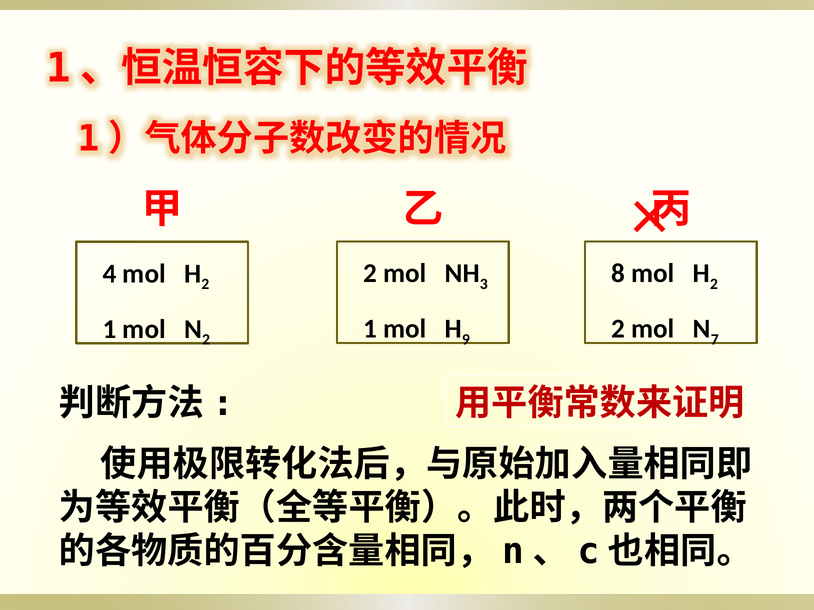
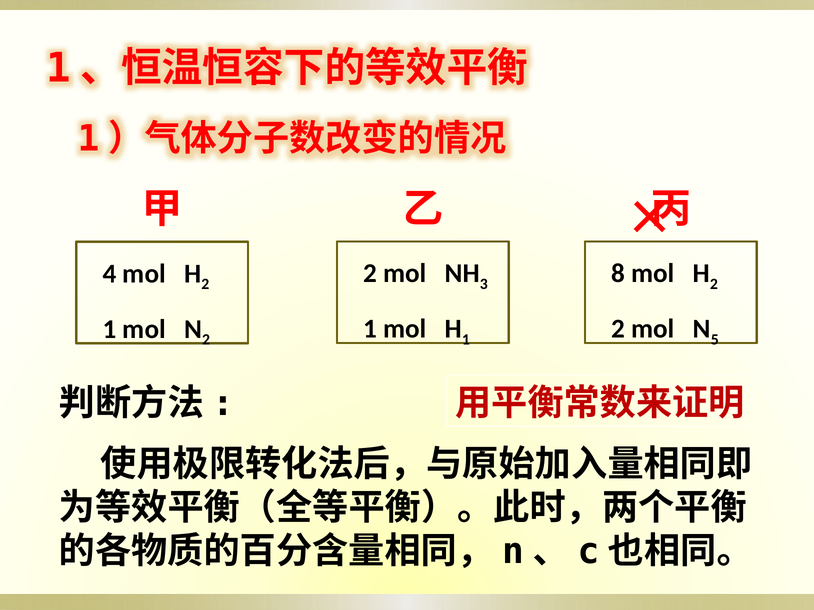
9 at (466, 340): 9 -> 1
7: 7 -> 5
